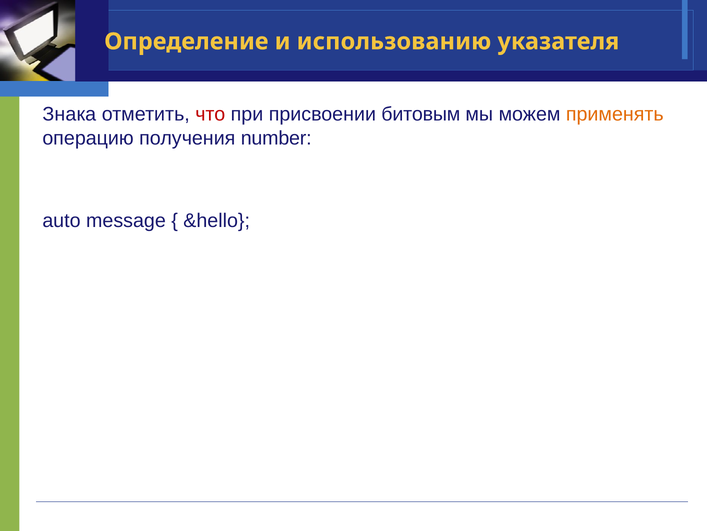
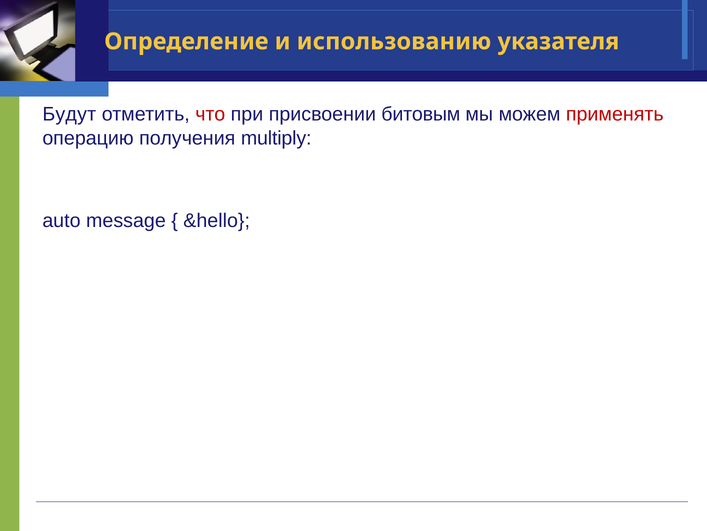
Знака: Знака -> Будут
применять colour: orange -> red
number: number -> multiply
